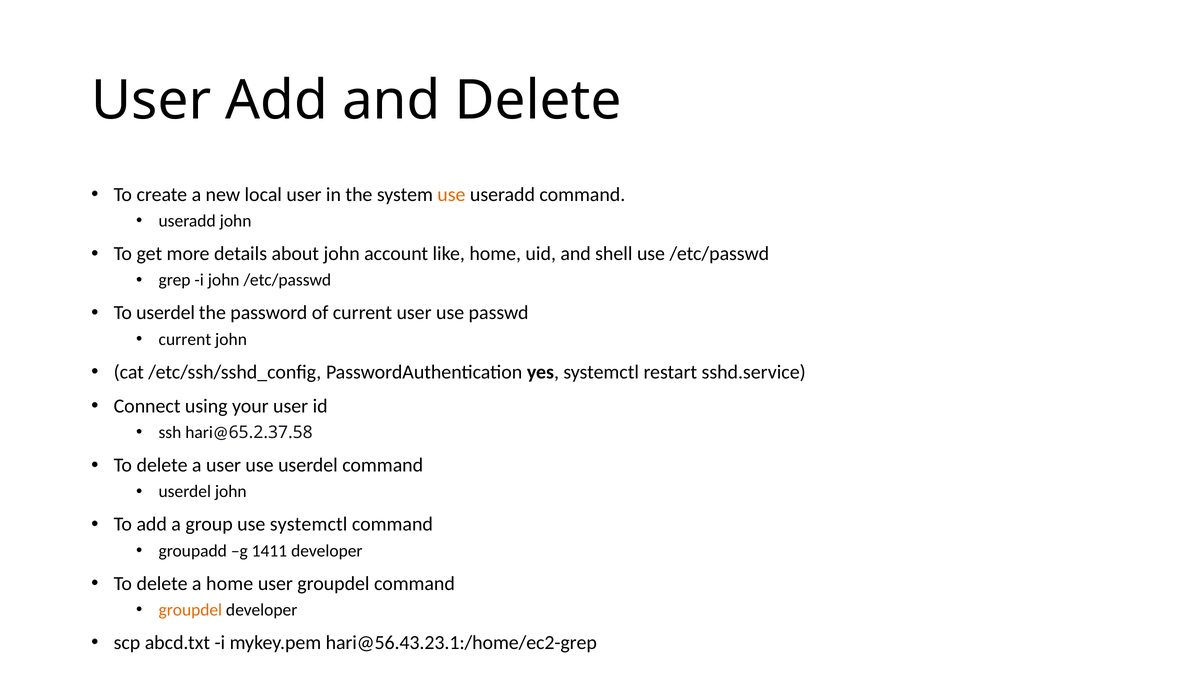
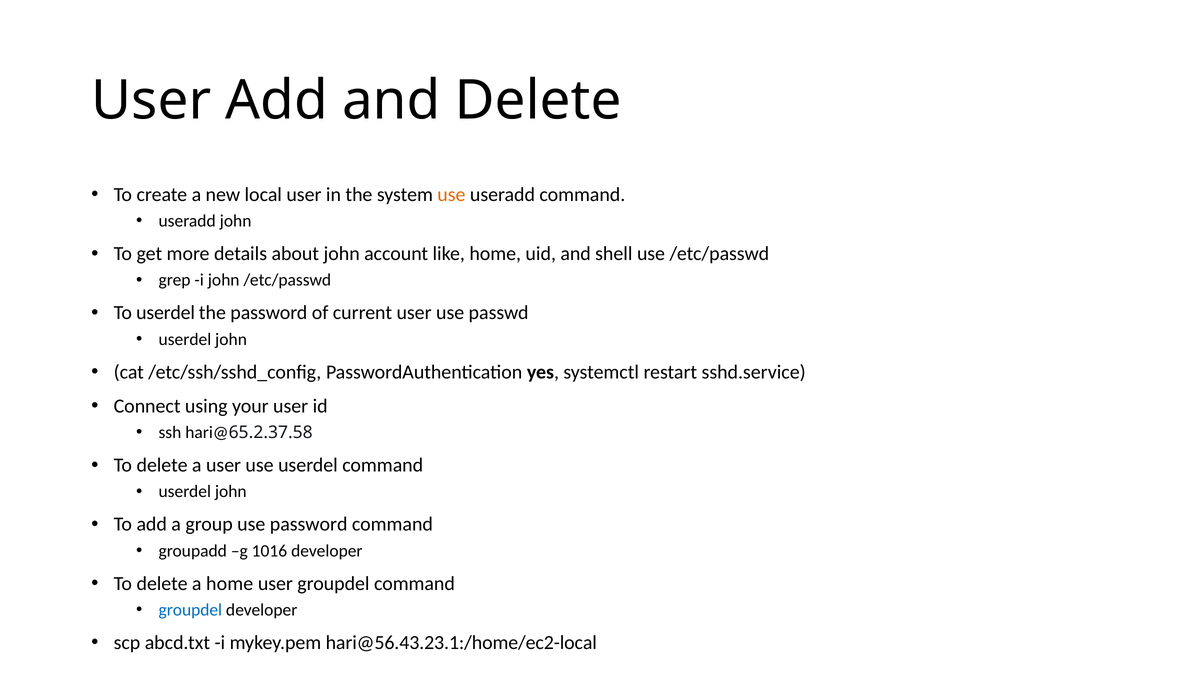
current at (185, 339): current -> userdel
use systemctl: systemctl -> password
1411: 1411 -> 1016
groupdel at (190, 609) colour: orange -> blue
hari@56.43.23.1:/home/ec2-grep: hari@56.43.23.1:/home/ec2-grep -> hari@56.43.23.1:/home/ec2-local
